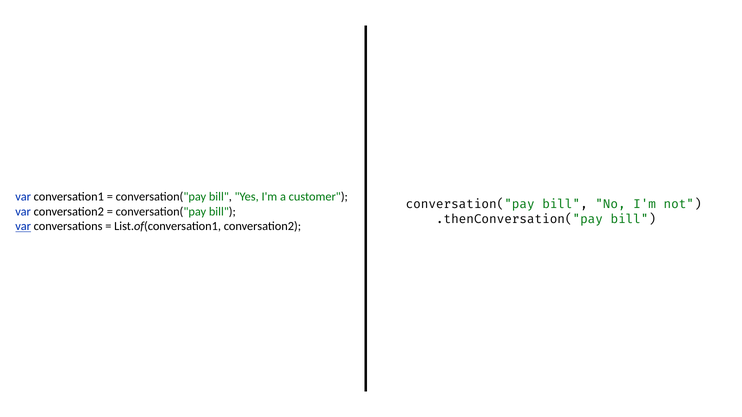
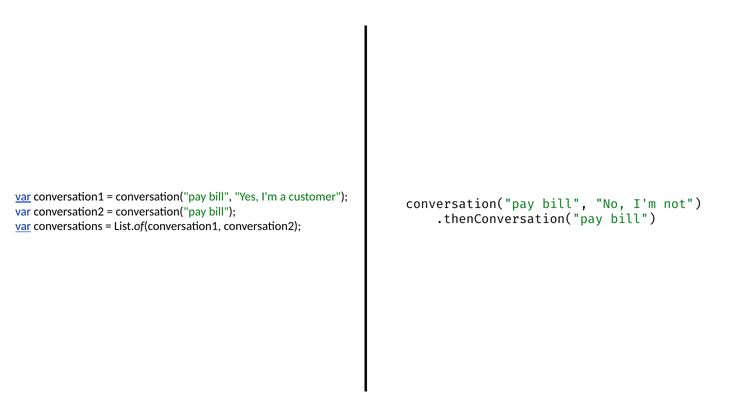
var at (23, 197) underline: none -> present
